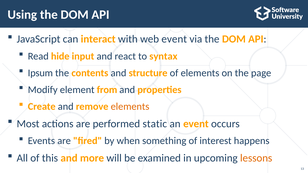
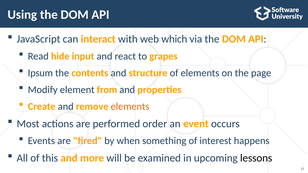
web event: event -> which
syntax: syntax -> grapes
static: static -> order
lessons colour: orange -> black
